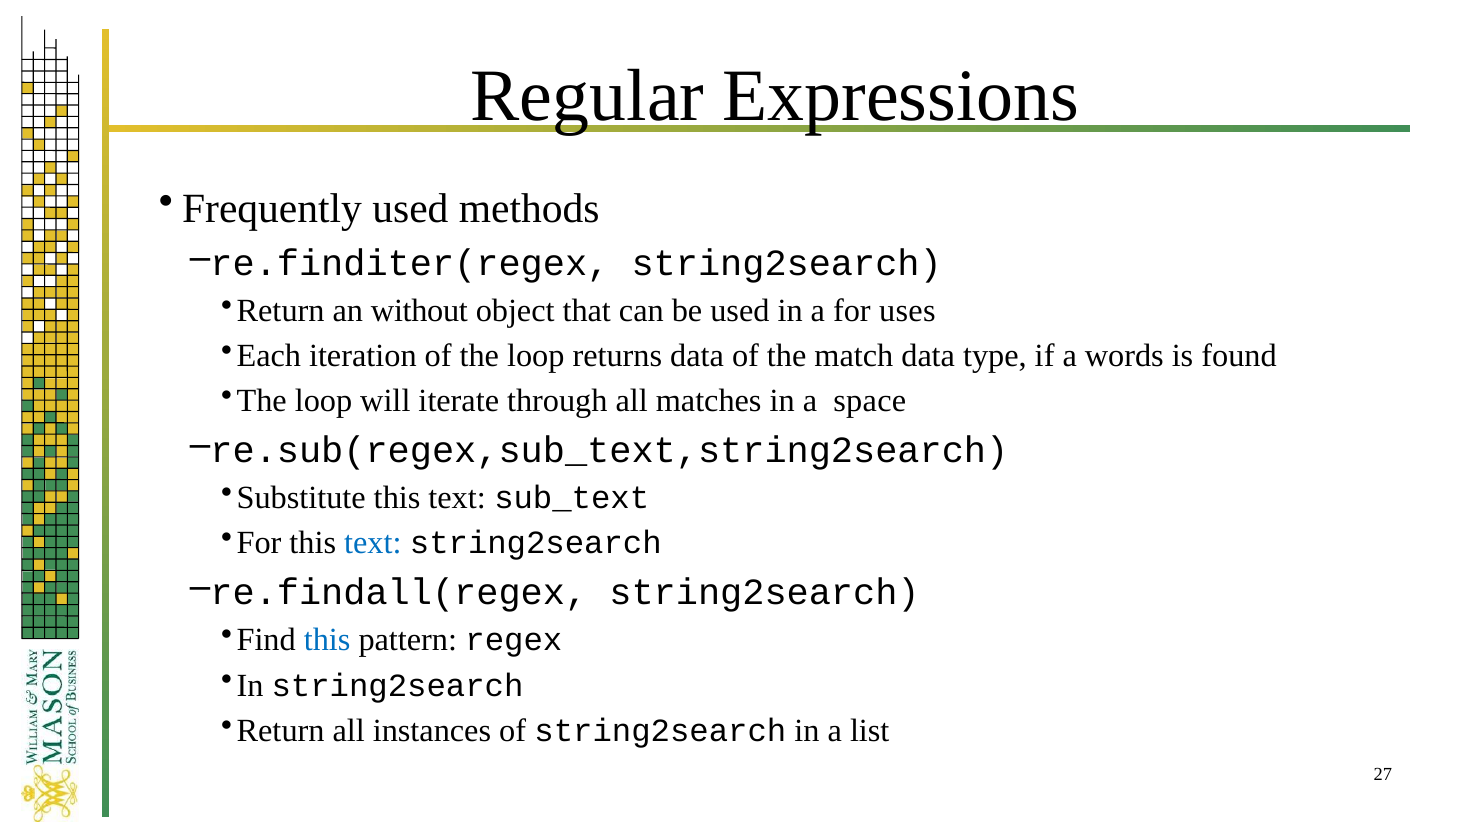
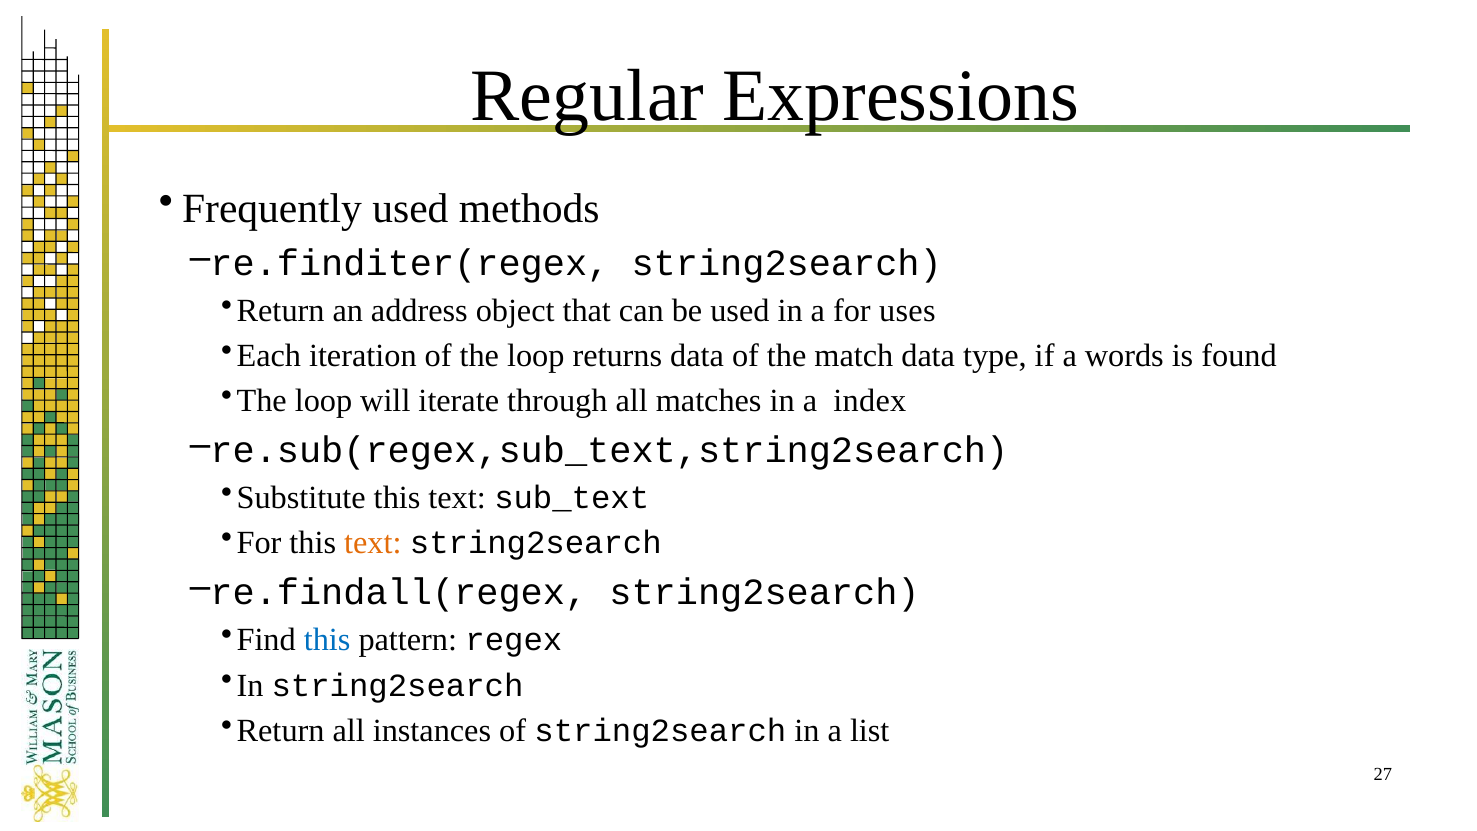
without: without -> address
space: space -> index
text at (373, 543) colour: blue -> orange
